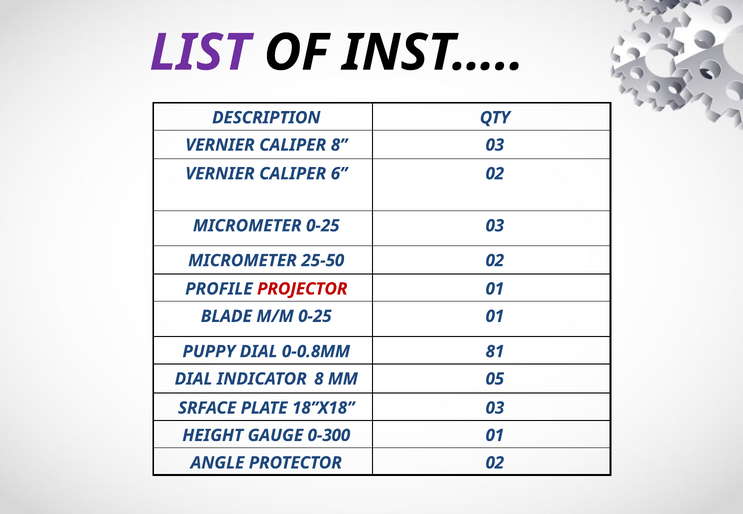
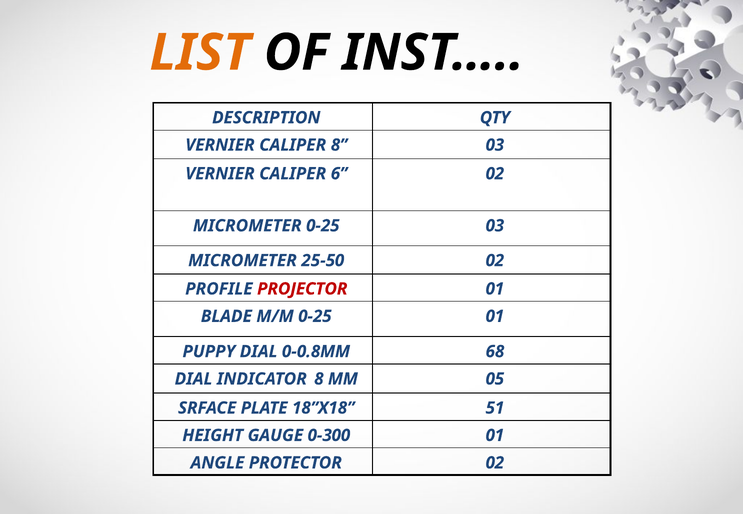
LIST colour: purple -> orange
81: 81 -> 68
18”X18 03: 03 -> 51
